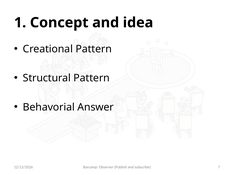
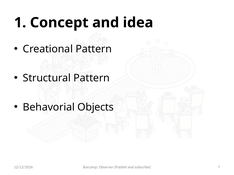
Answer: Answer -> Objects
